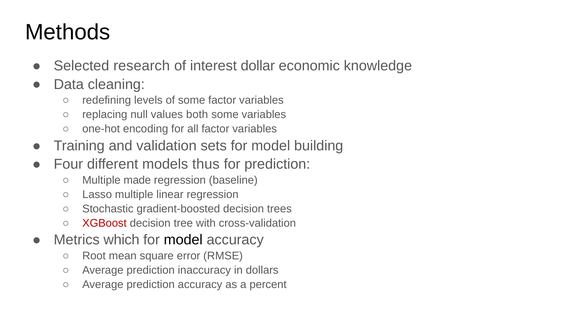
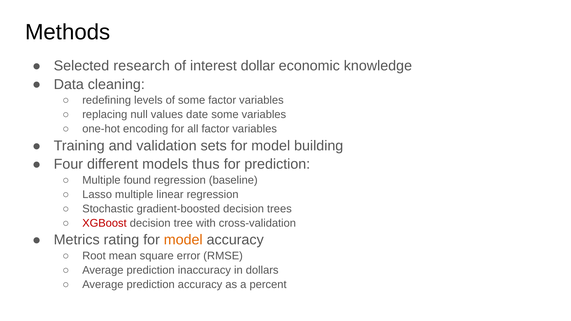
both: both -> date
made: made -> found
which: which -> rating
model at (183, 240) colour: black -> orange
